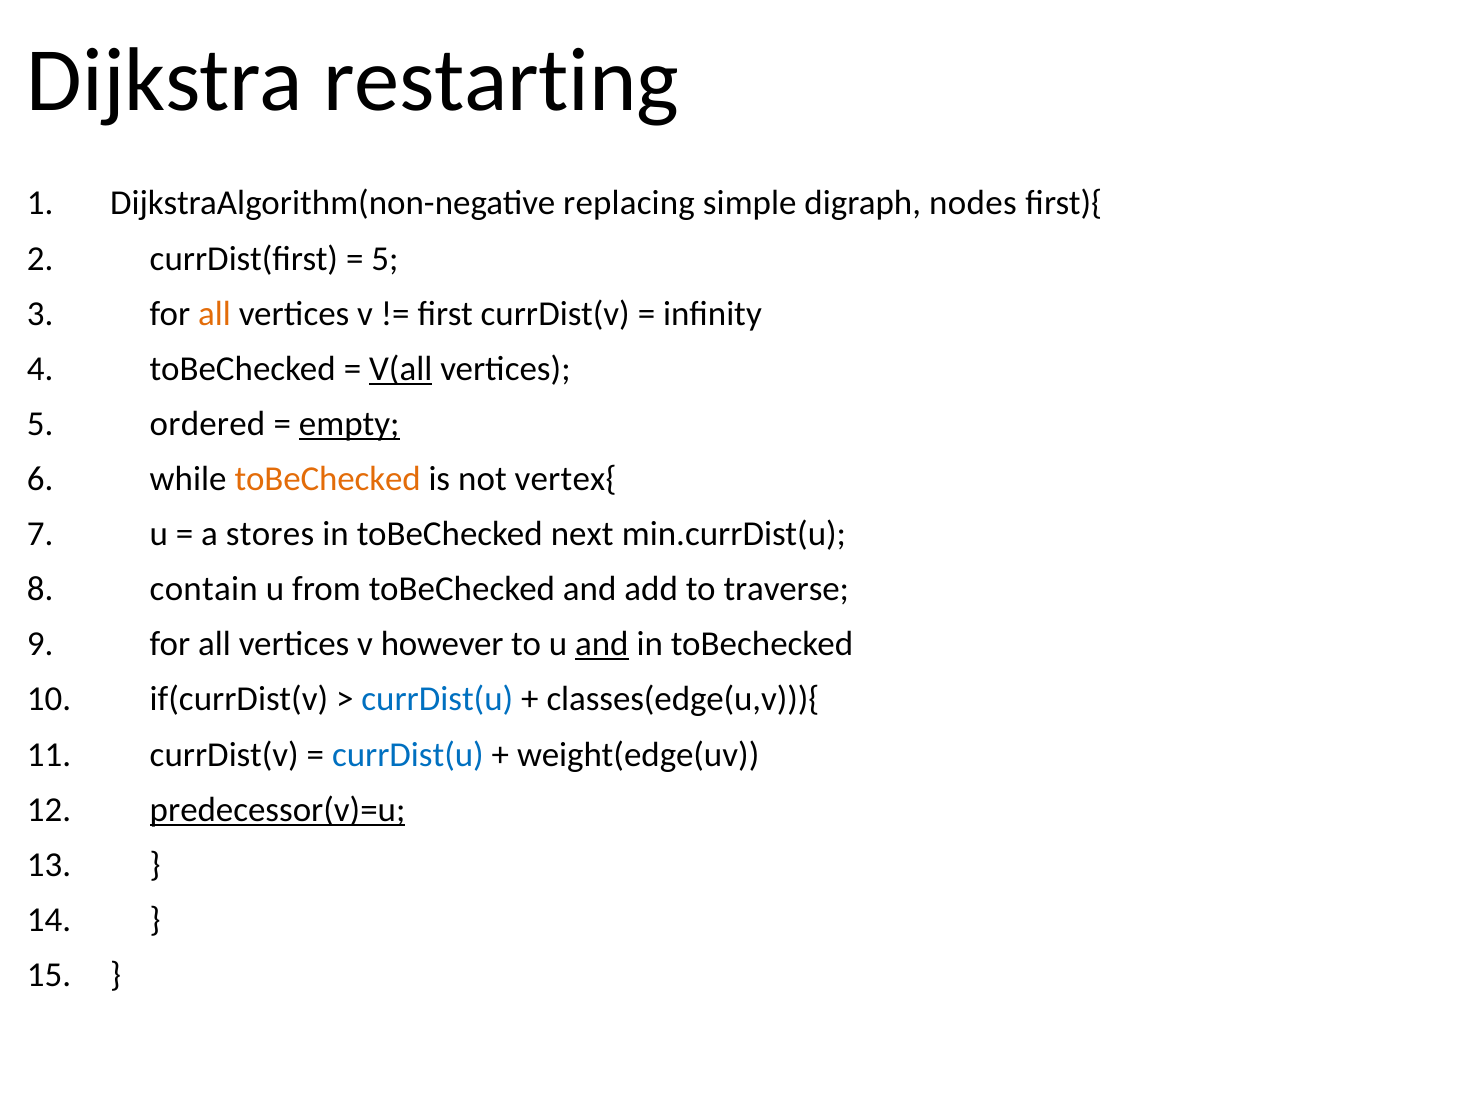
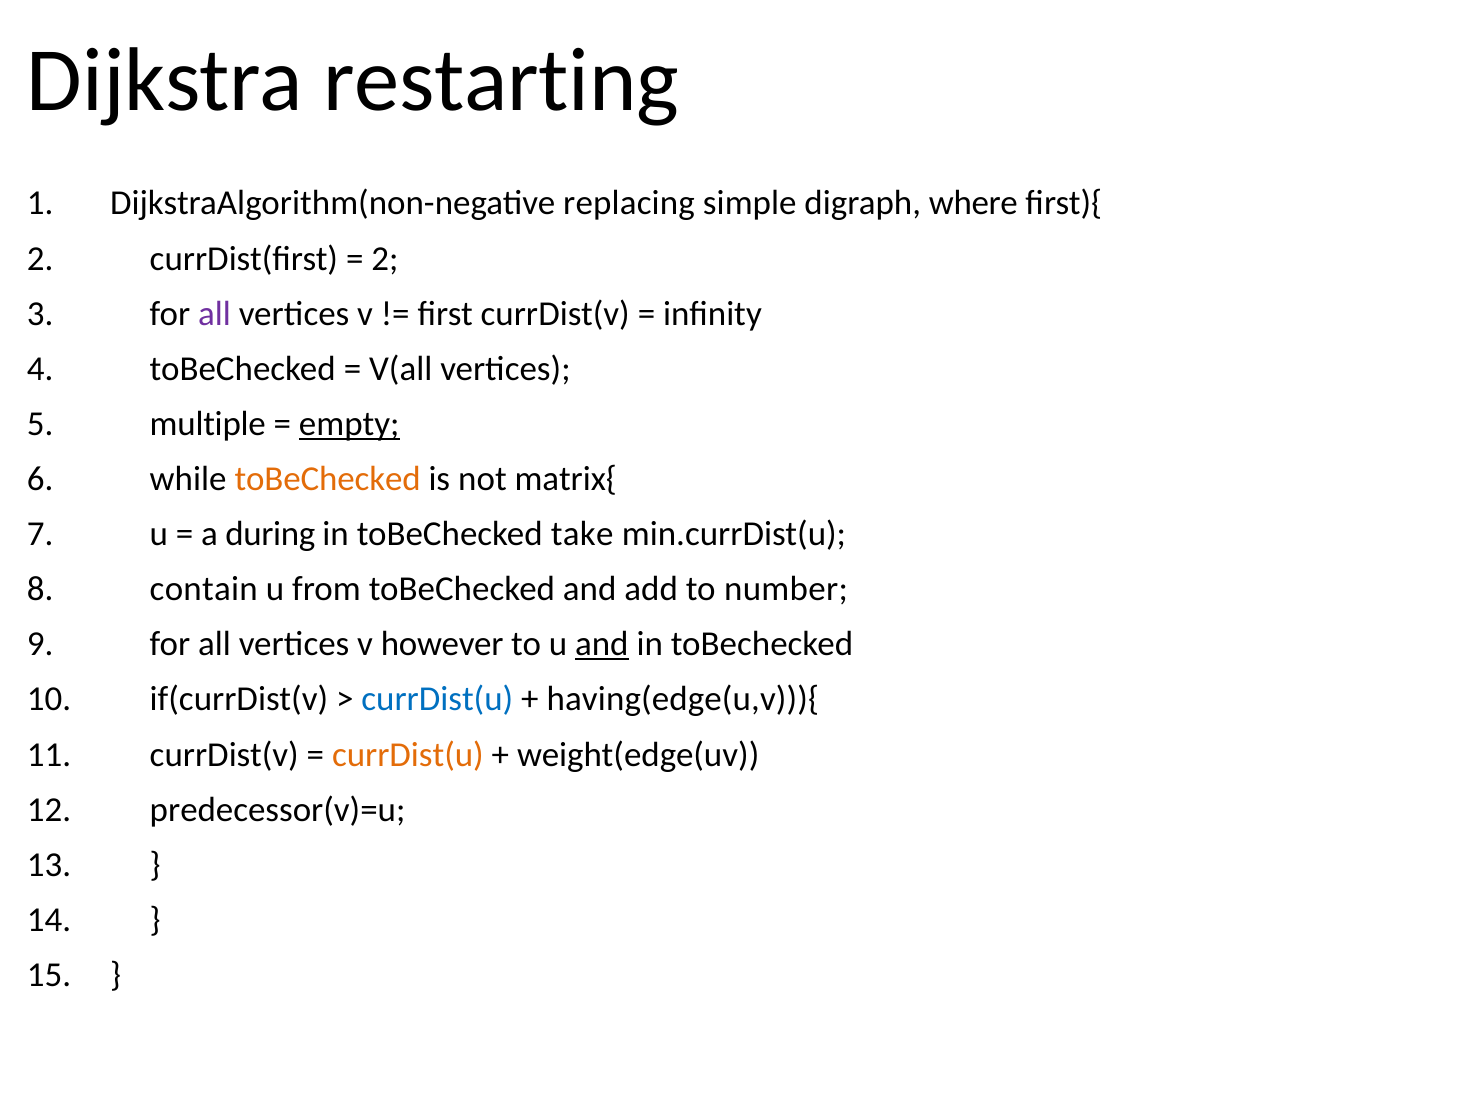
nodes: nodes -> where
5 at (385, 258): 5 -> 2
all at (214, 314) colour: orange -> purple
V(all underline: present -> none
ordered: ordered -> multiple
vertex{: vertex{ -> matrix{
stores: stores -> during
next: next -> take
traverse: traverse -> number
classes(edge(u,v))){: classes(edge(u,v))){ -> having(edge(u,v))){
currDist(u at (408, 755) colour: blue -> orange
predecessor(v)=u underline: present -> none
